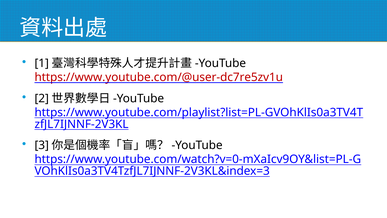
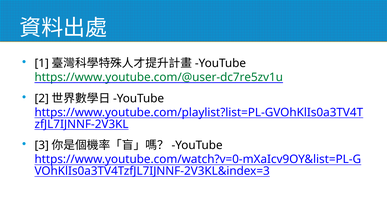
https://www.youtube.com/@user-dc7re5zv1u colour: red -> green
